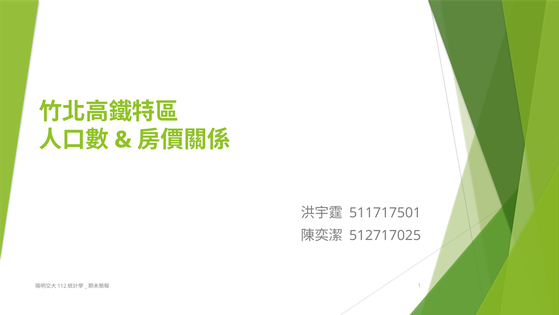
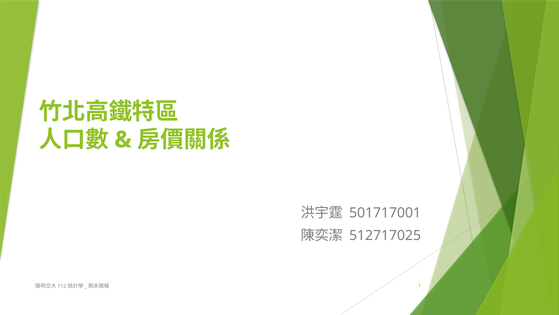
511717501: 511717501 -> 501717001
